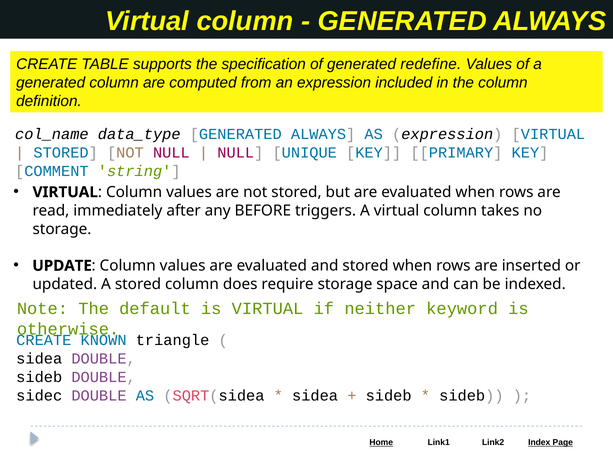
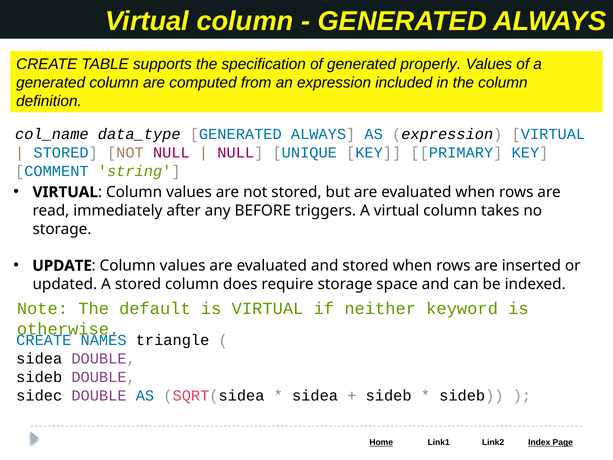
redefine: redefine -> properly
KNOWN: KNOWN -> NAMES
